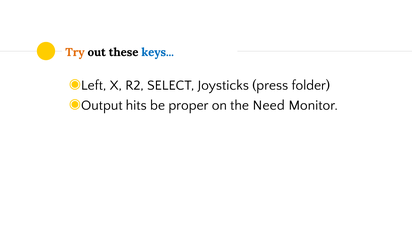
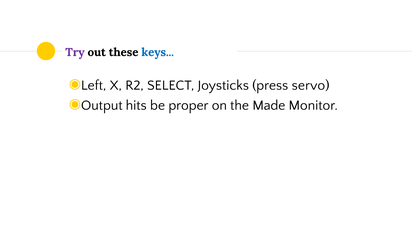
Try colour: orange -> purple
folder: folder -> servo
Need: Need -> Made
